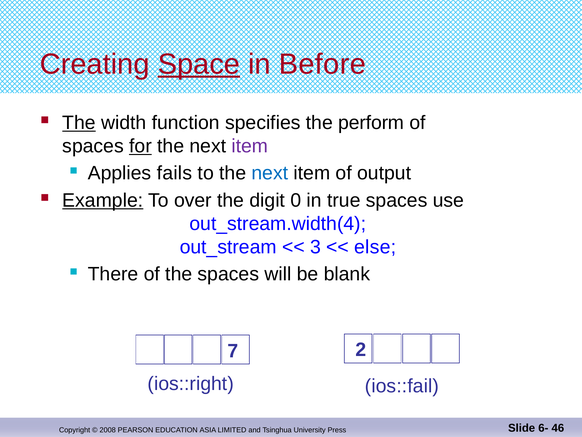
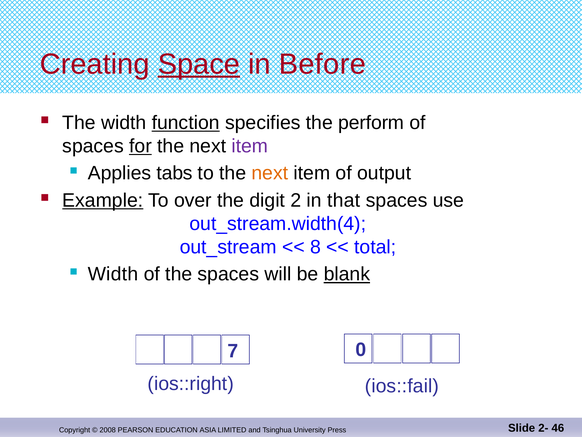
The at (79, 123) underline: present -> none
function underline: none -> present
fails: fails -> tabs
next at (270, 173) colour: blue -> orange
0: 0 -> 2
true: true -> that
3: 3 -> 8
else: else -> total
There at (113, 274): There -> Width
blank underline: none -> present
2: 2 -> 0
6-: 6- -> 2-
